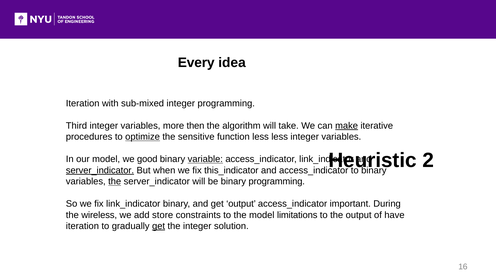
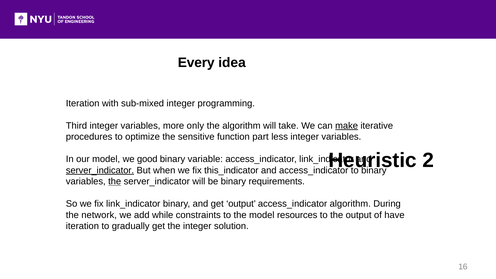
then: then -> only
optimize underline: present -> none
function less: less -> part
variable underline: present -> none
binary programming: programming -> requirements
access_indicator important: important -> algorithm
wireless: wireless -> network
store: store -> while
limitations: limitations -> resources
get at (159, 226) underline: present -> none
